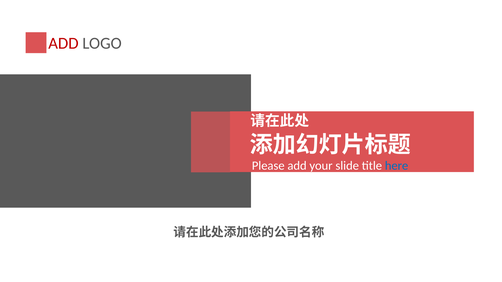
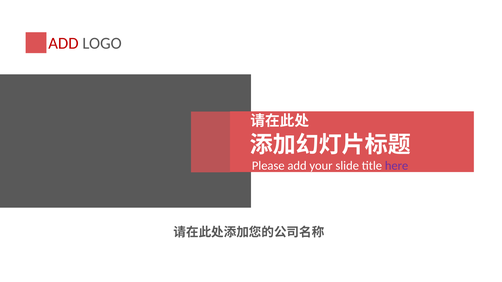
here colour: blue -> purple
